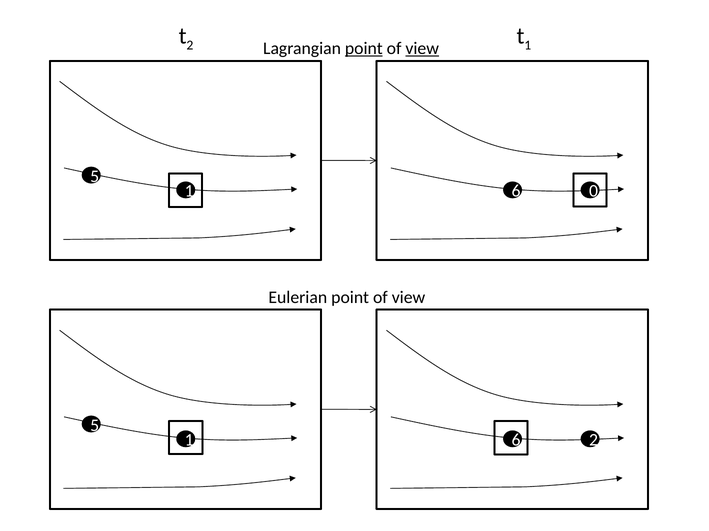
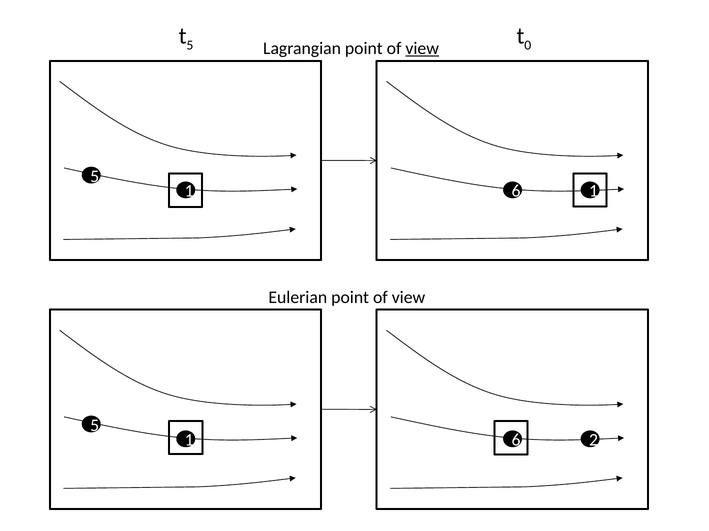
2 at (190, 45): 2 -> 5
1 at (528, 45): 1 -> 0
point at (364, 49) underline: present -> none
1 0: 0 -> 1
